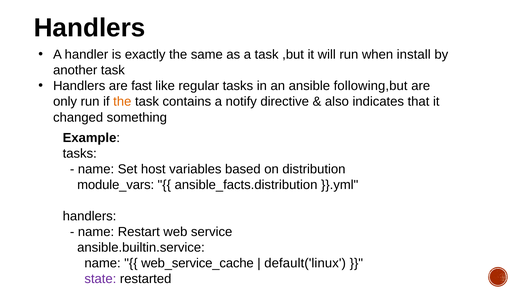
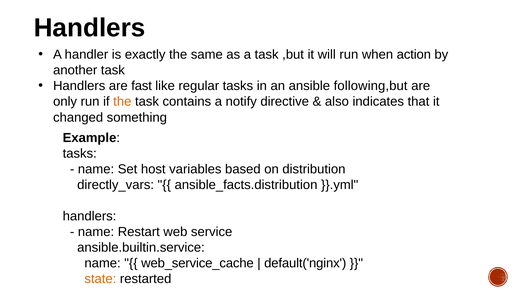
install: install -> action
module_vars: module_vars -> directly_vars
default('linux: default('linux -> default('nginx
state colour: purple -> orange
